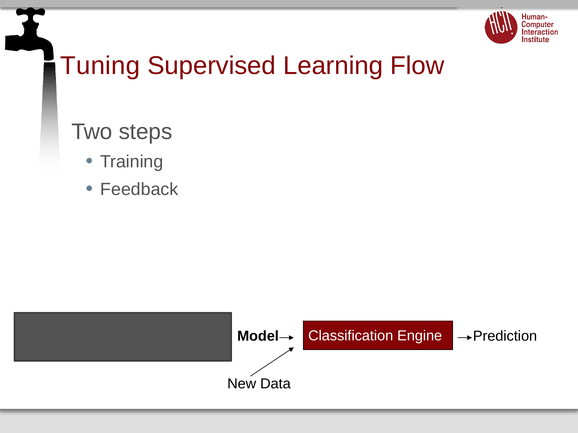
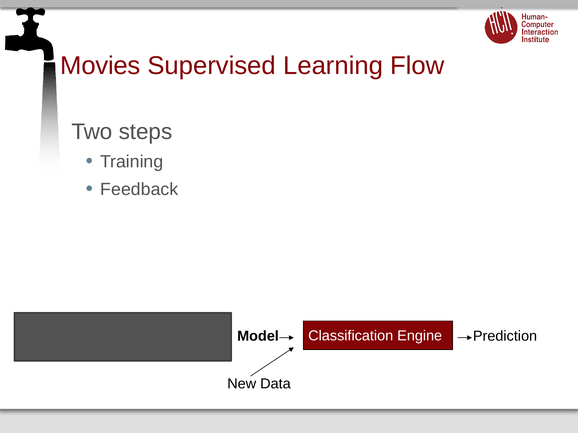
Tuning: Tuning -> Movies
